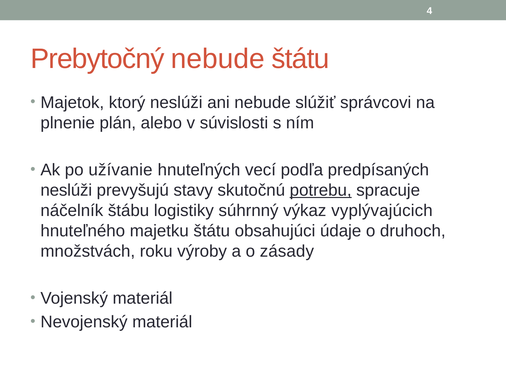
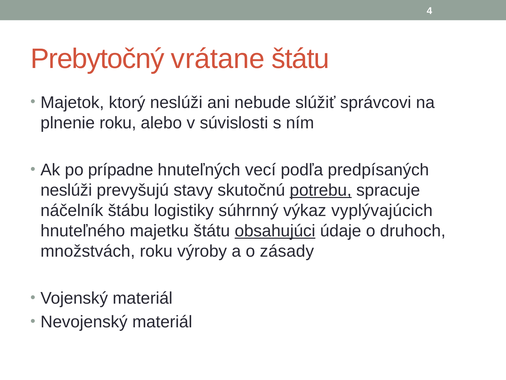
Prebytočný nebude: nebude -> vrátane
plnenie plán: plán -> roku
užívanie: užívanie -> prípadne
obsahujúci underline: none -> present
